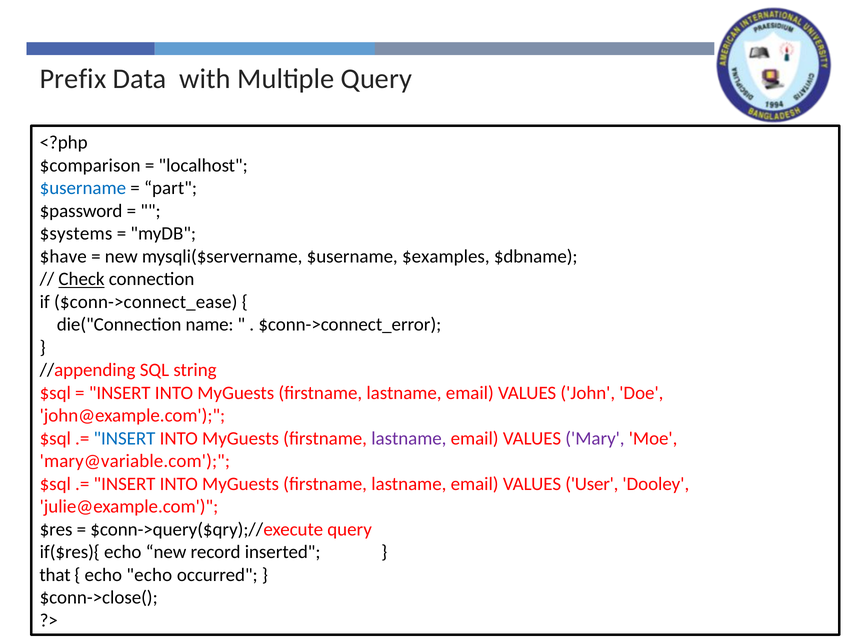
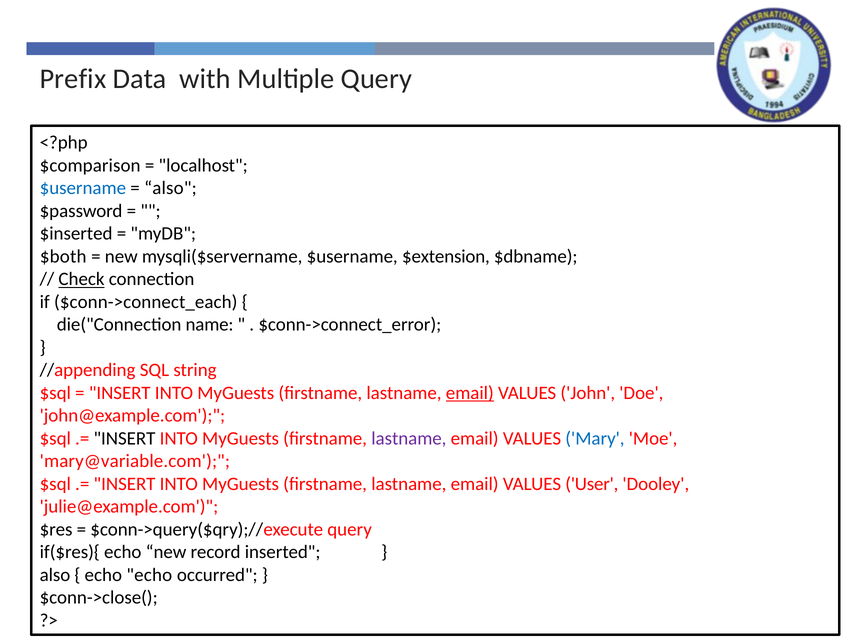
part at (171, 188): part -> also
$systems: $systems -> $inserted
$have: $have -> $both
$examples: $examples -> $extension
$conn->connect_ease: $conn->connect_ease -> $conn->connect_each
email at (470, 393) underline: none -> present
INSERT at (125, 439) colour: blue -> black
Mary colour: purple -> blue
that at (55, 575): that -> also
